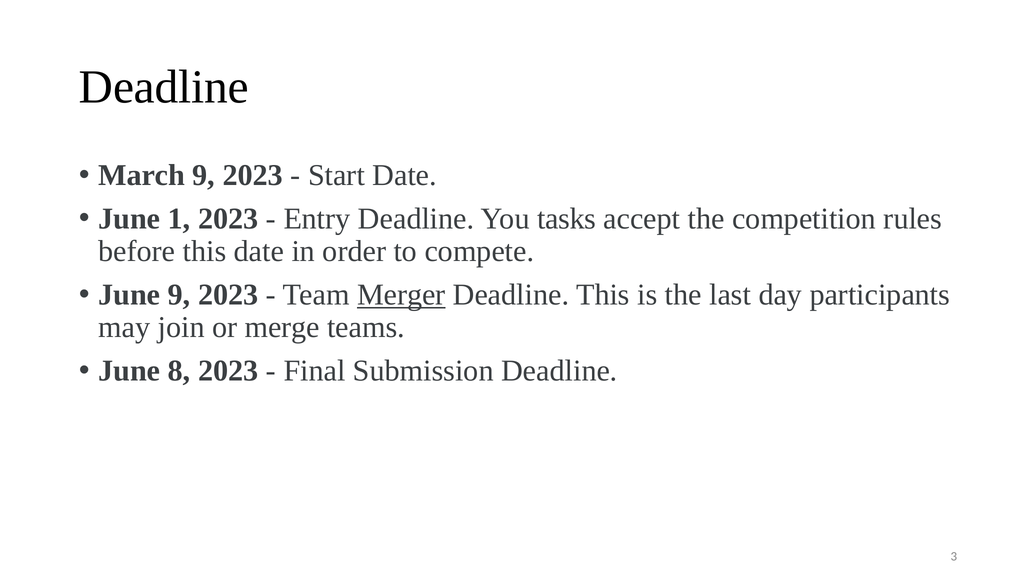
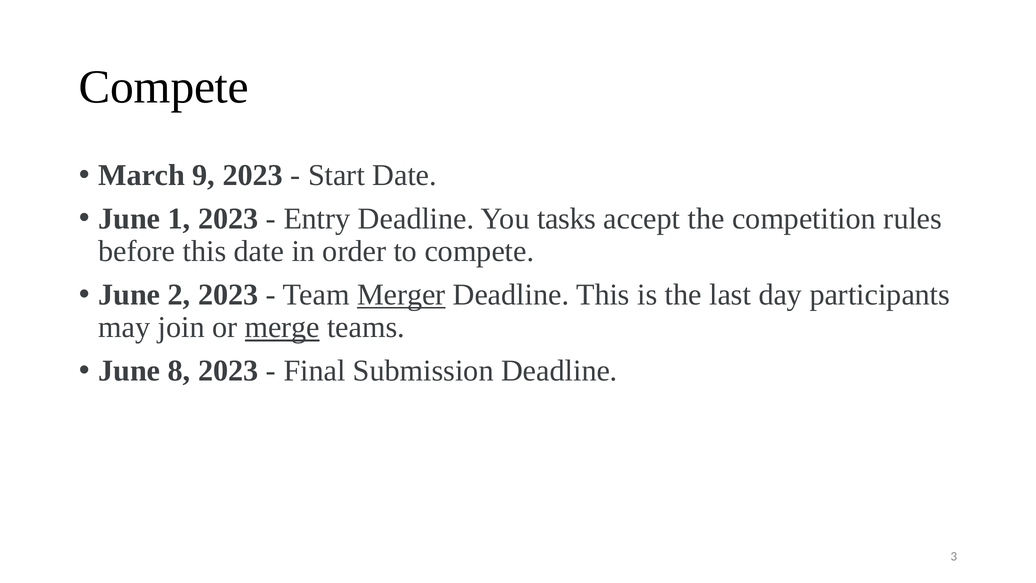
Deadline at (164, 87): Deadline -> Compete
June 9: 9 -> 2
merge underline: none -> present
